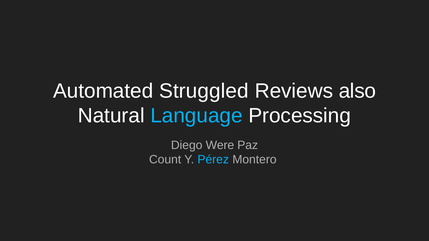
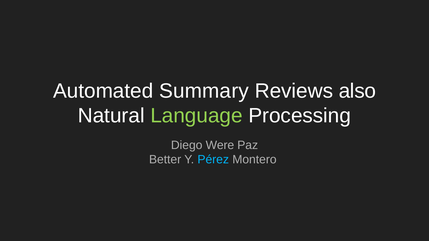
Struggled: Struggled -> Summary
Language colour: light blue -> light green
Count: Count -> Better
